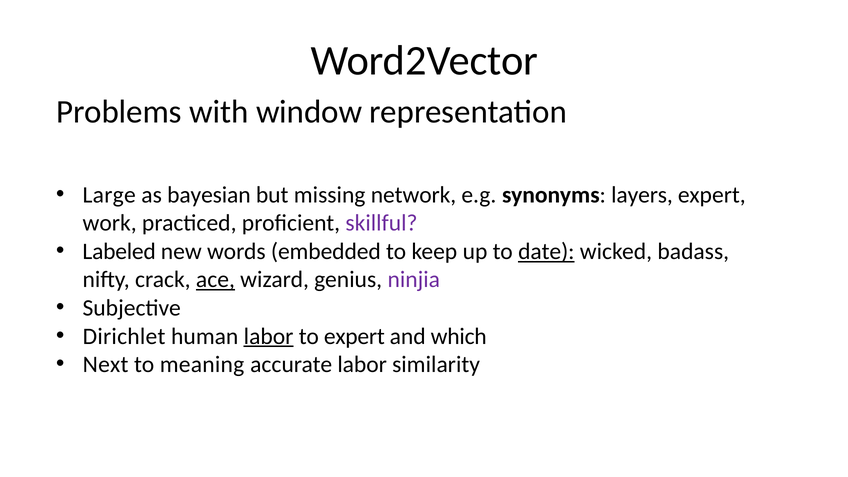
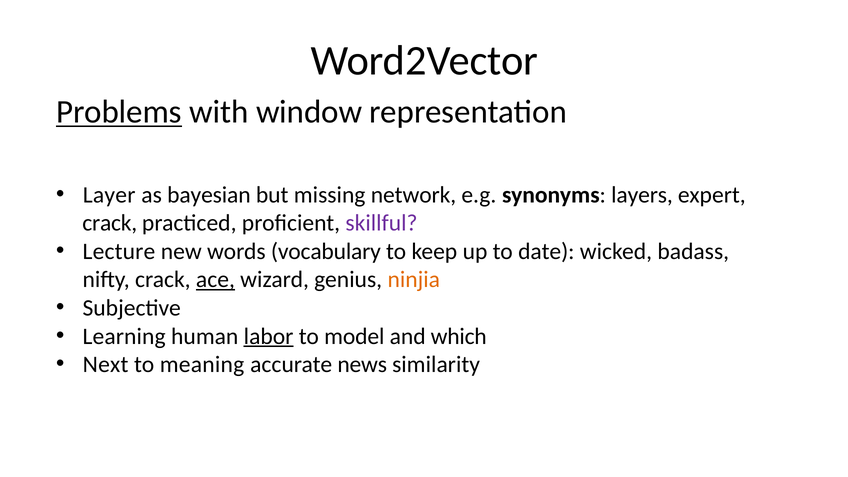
Problems underline: none -> present
Large: Large -> Layer
work at (110, 223): work -> crack
Labeled at (119, 251): Labeled -> Lecture
embedded: embedded -> vocabulary
date underline: present -> none
ninjia colour: purple -> orange
Dirichlet: Dirichlet -> Learning
to expert: expert -> model
accurate labor: labor -> news
